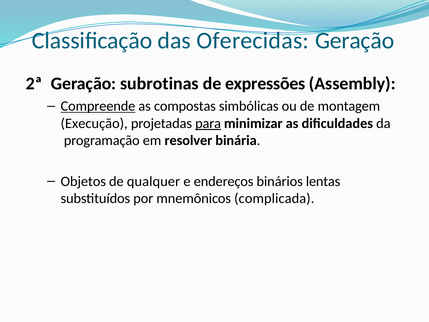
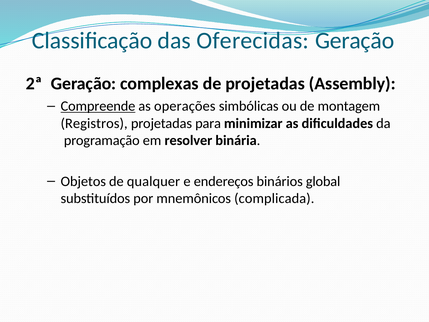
subrotinas: subrotinas -> complexas
de expressões: expressões -> projetadas
compostas: compostas -> operações
Execução: Execução -> Registros
para underline: present -> none
lentas: lentas -> global
